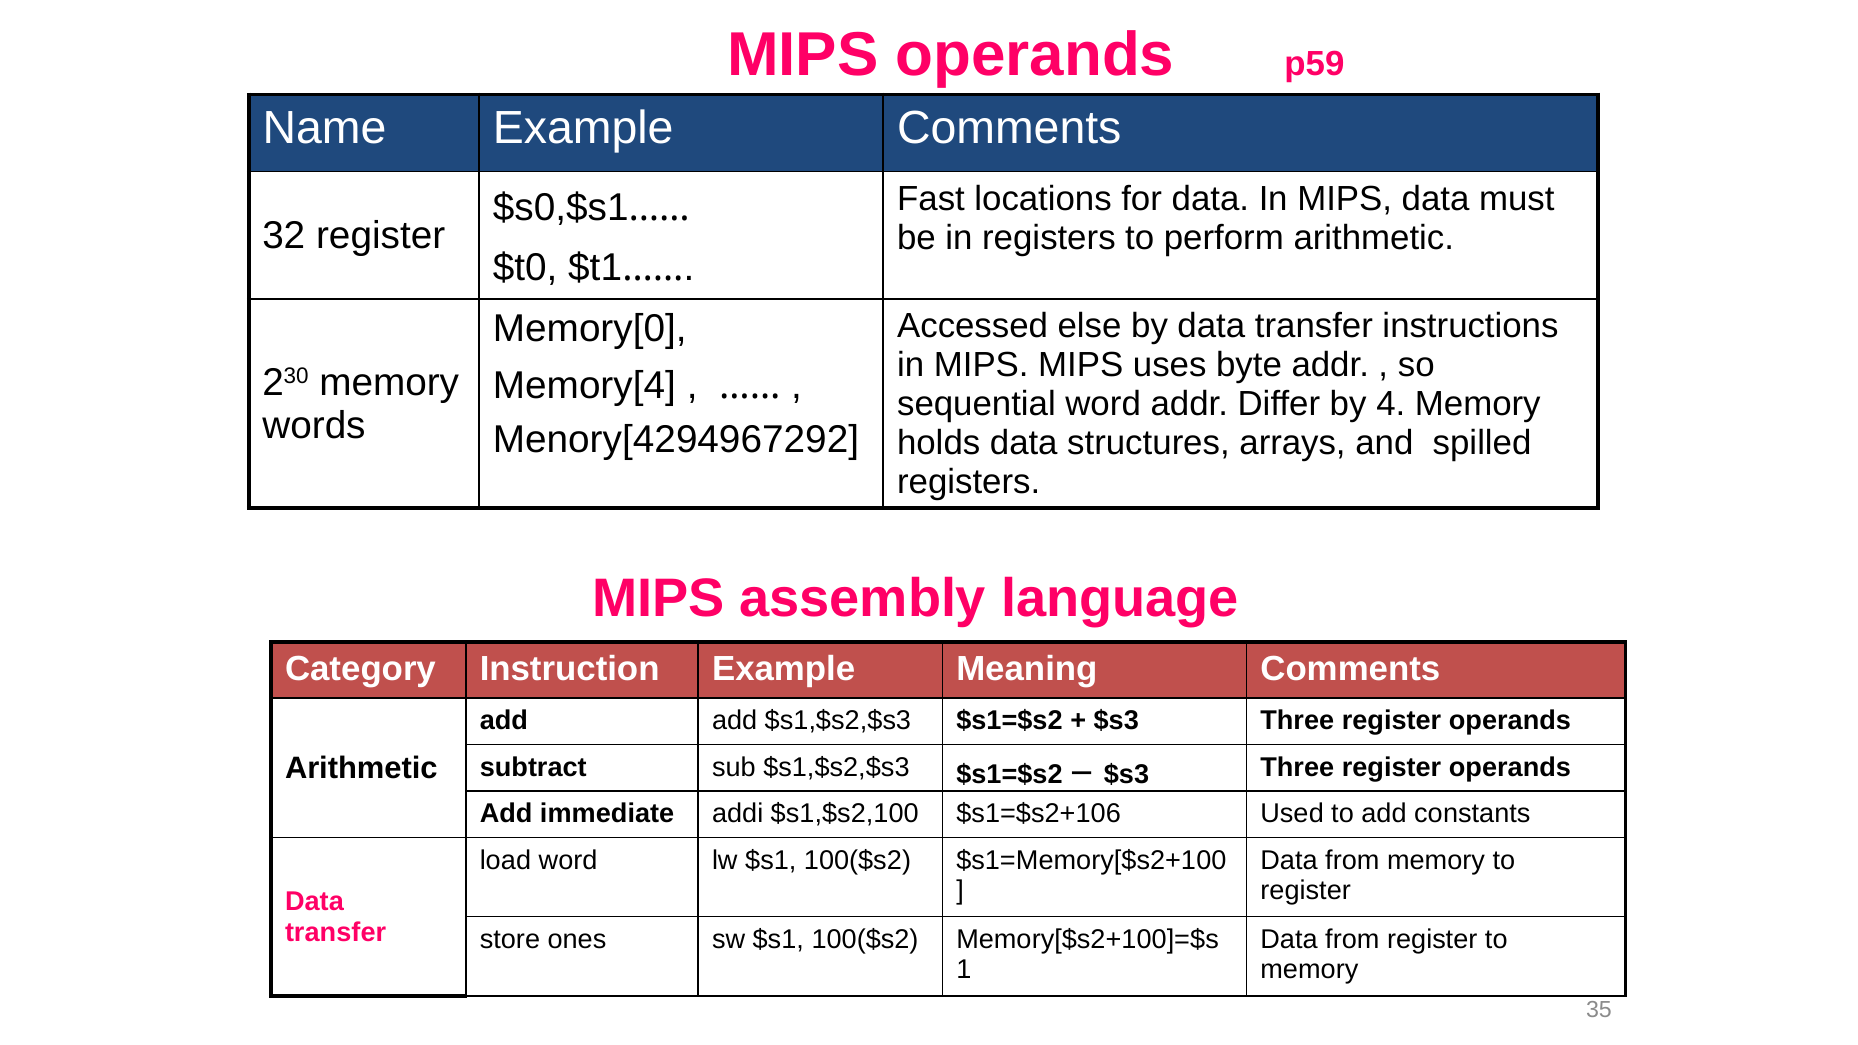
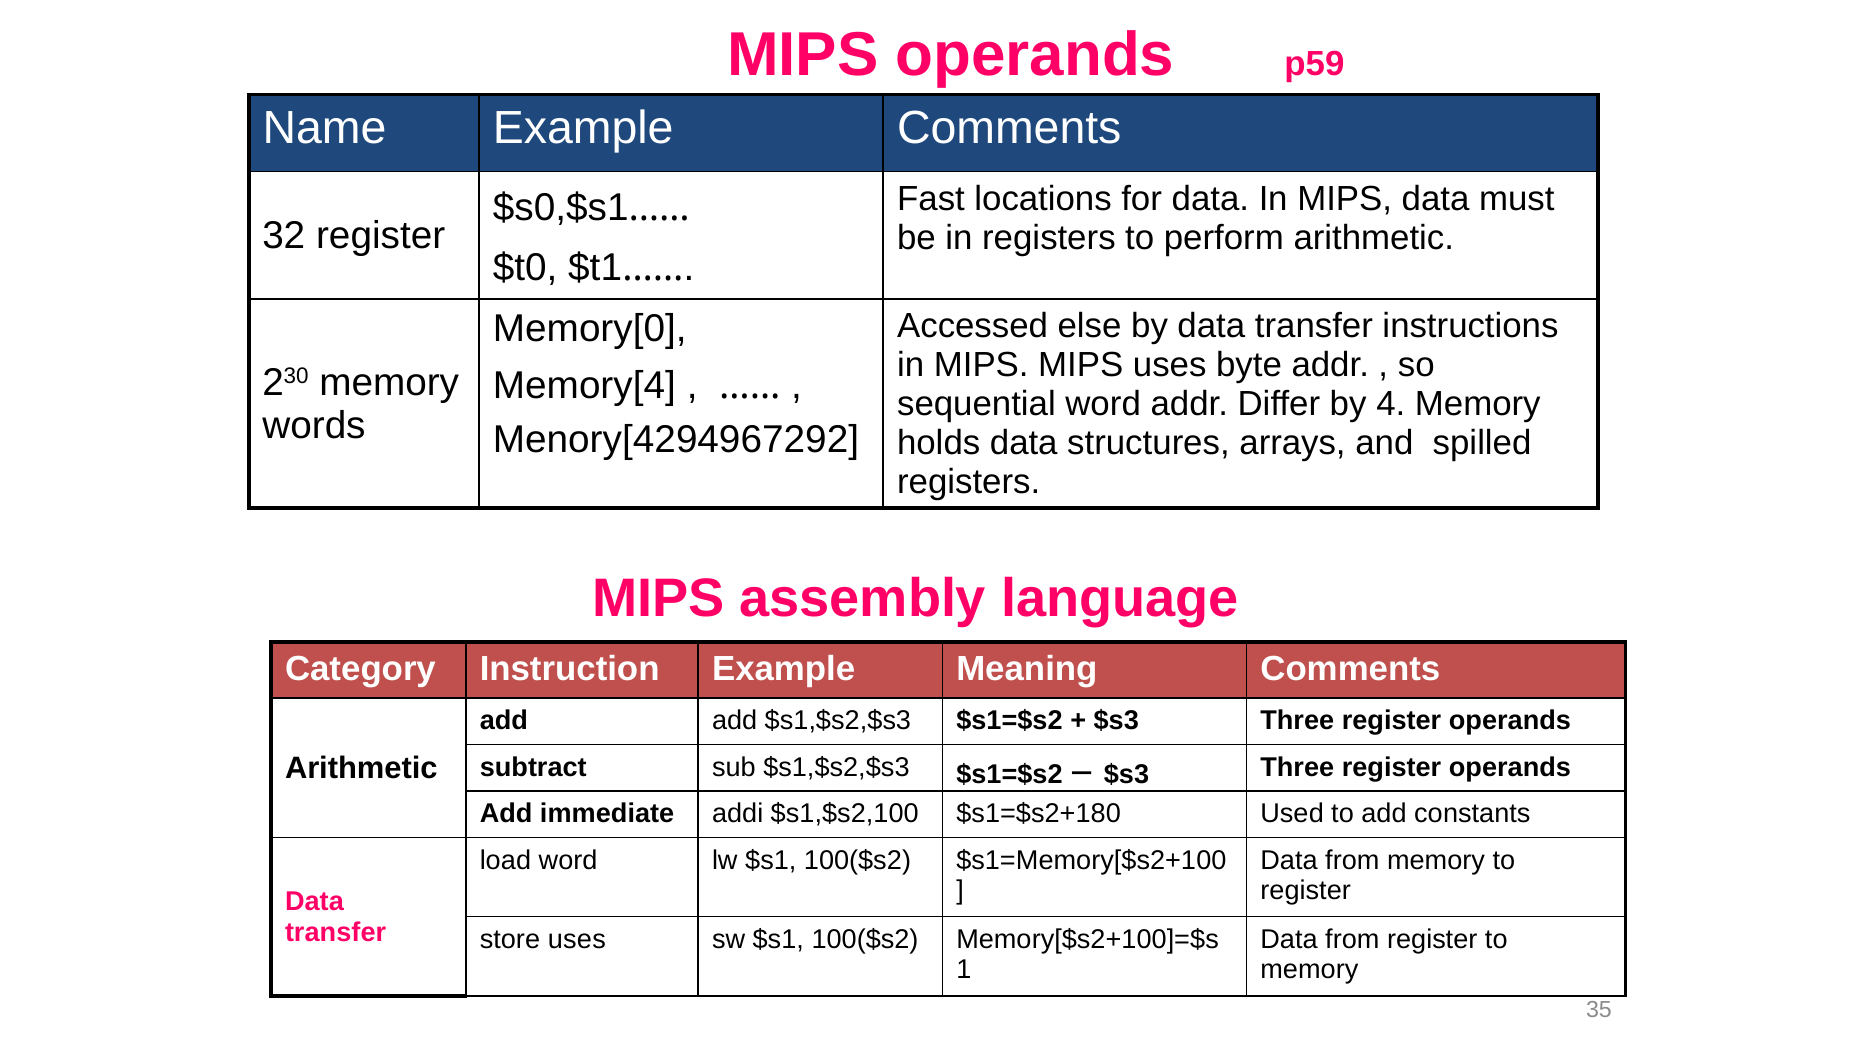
$s1=$s2+106: $s1=$s2+106 -> $s1=$s2+180
store ones: ones -> uses
